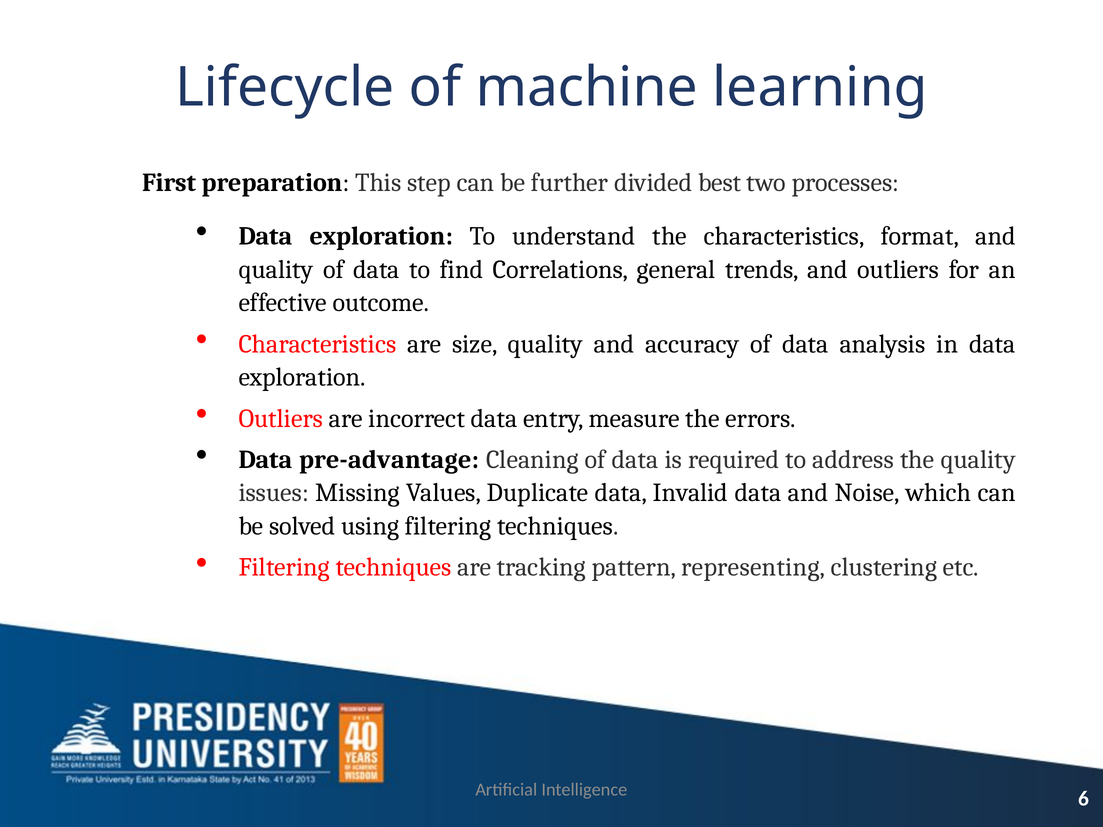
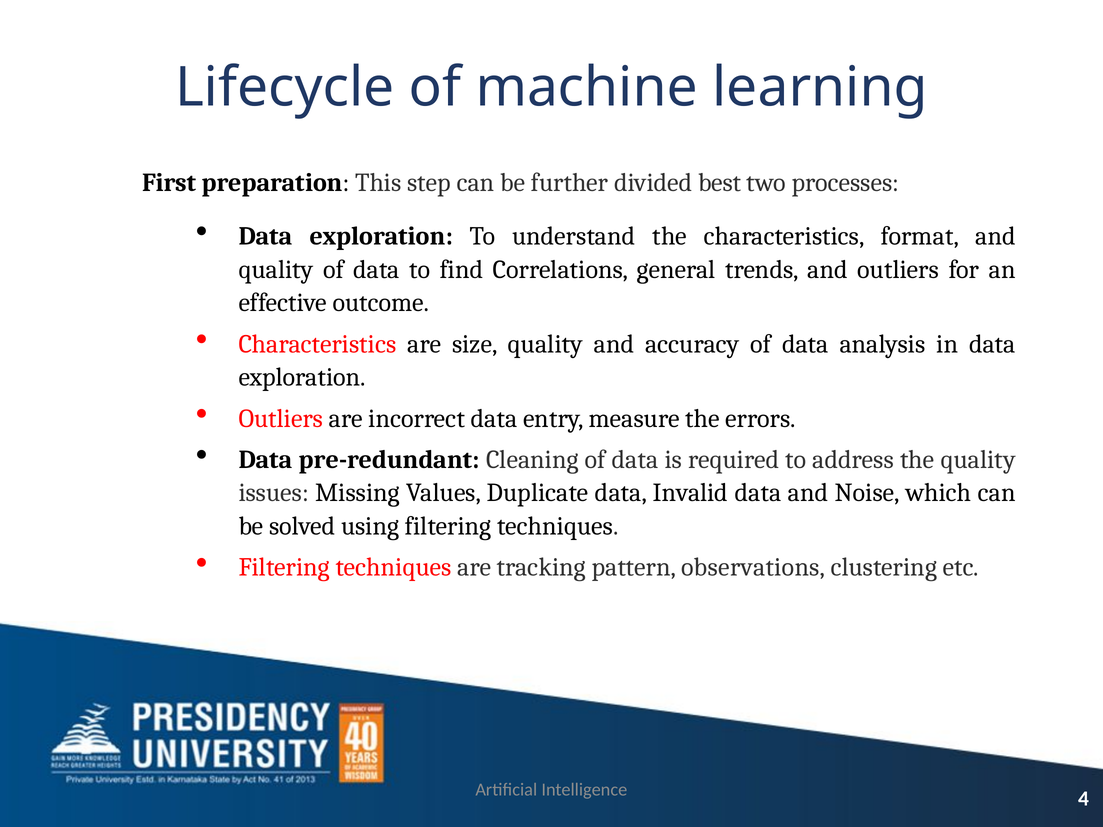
pre-advantage: pre-advantage -> pre-redundant
representing: representing -> observations
6: 6 -> 4
